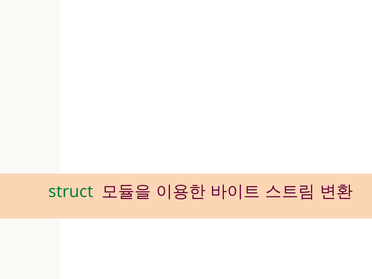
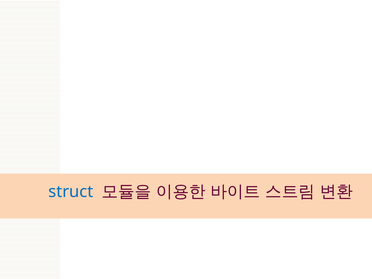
struct colour: green -> blue
